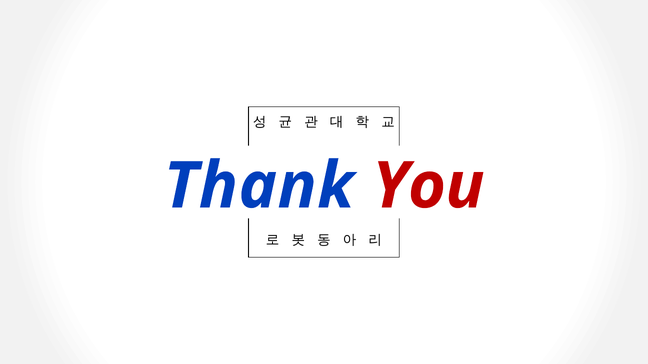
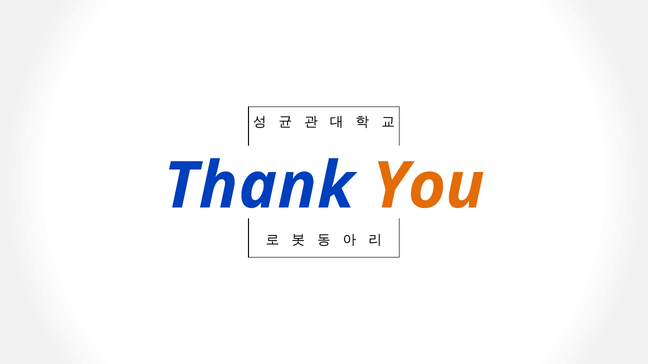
You colour: red -> orange
